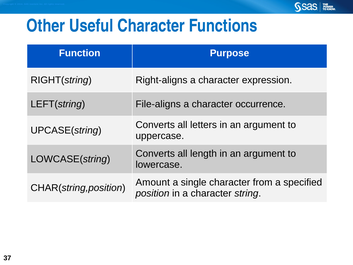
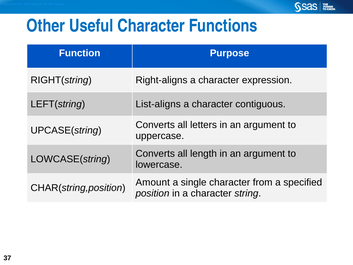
File-aligns: File-aligns -> List-aligns
occurrence: occurrence -> contiguous
